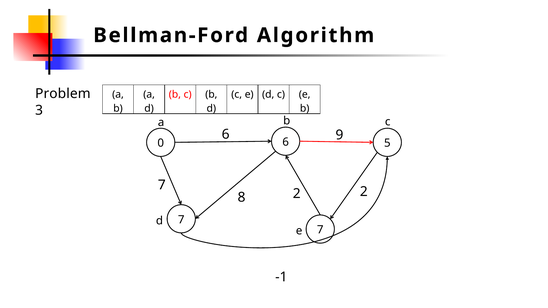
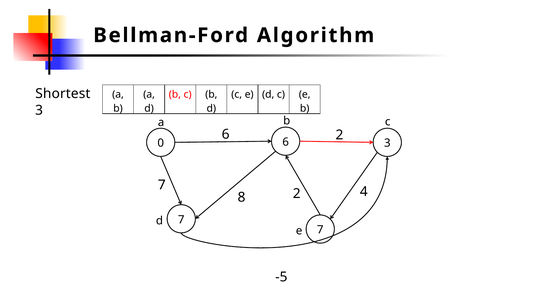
Problem: Problem -> Shortest
6 9: 9 -> 2
6 5: 5 -> 3
8 2: 2 -> 4
-1: -1 -> -5
